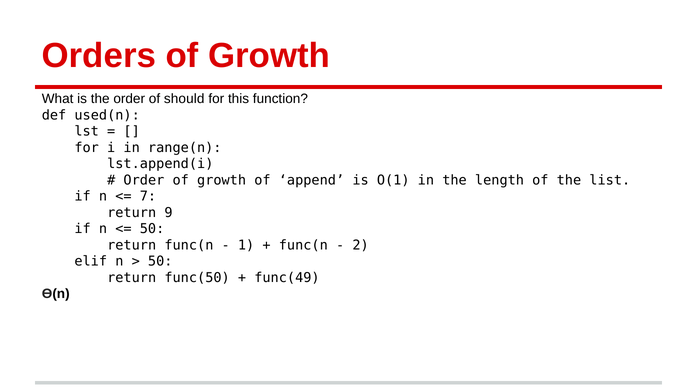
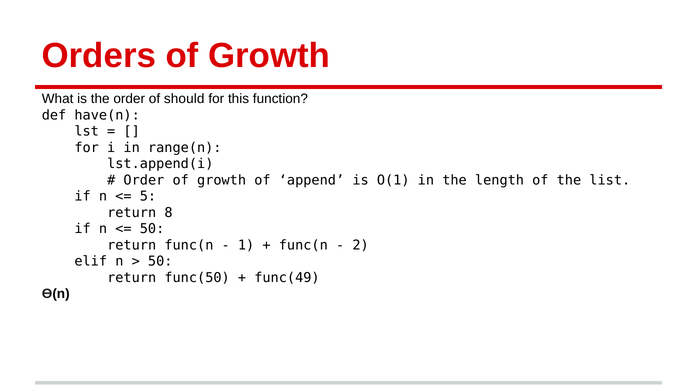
used(n: used(n -> have(n
7: 7 -> 5
9: 9 -> 8
